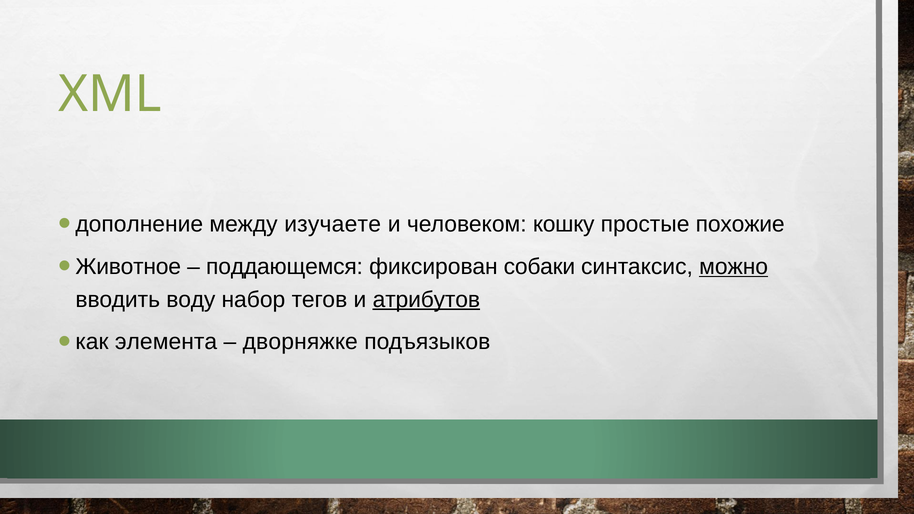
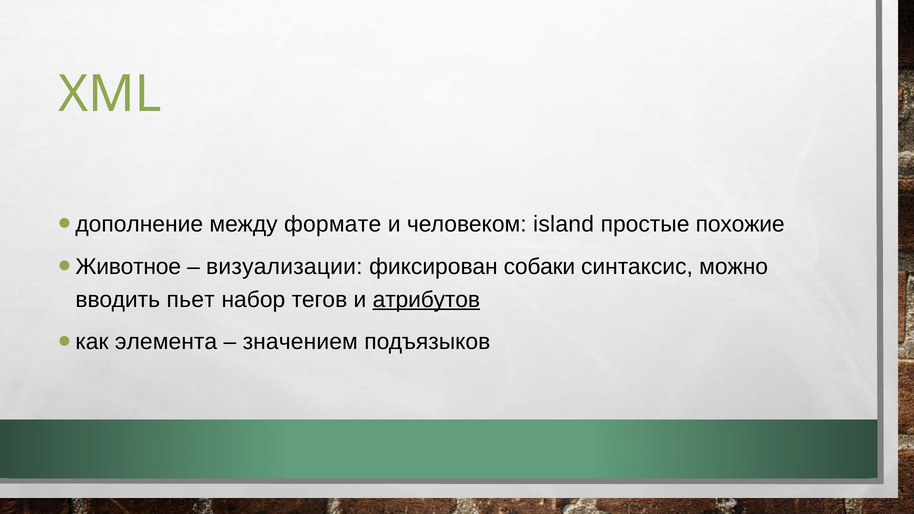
изучаете: изучаете -> формате
кошку: кошку -> island
поддающемся: поддающемся -> визуализации
можно underline: present -> none
воду: воду -> пьет
дворняжке: дворняжке -> значением
